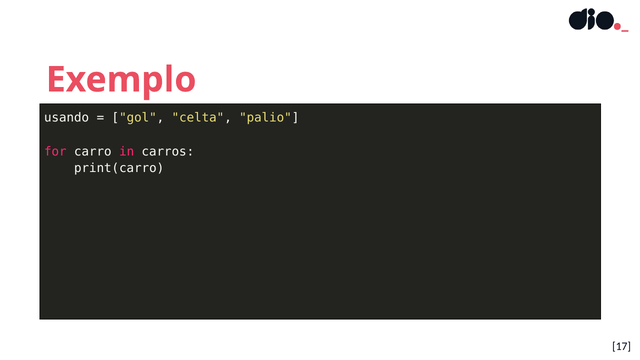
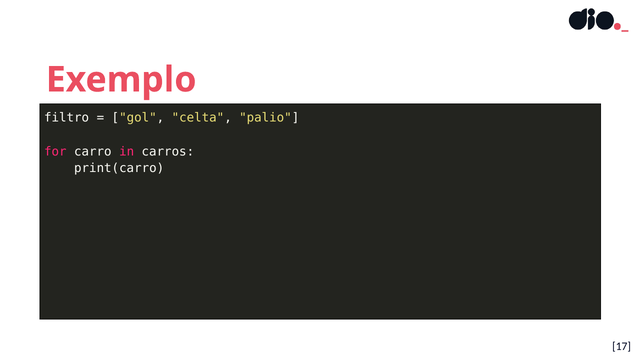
usando: usando -> filtro
